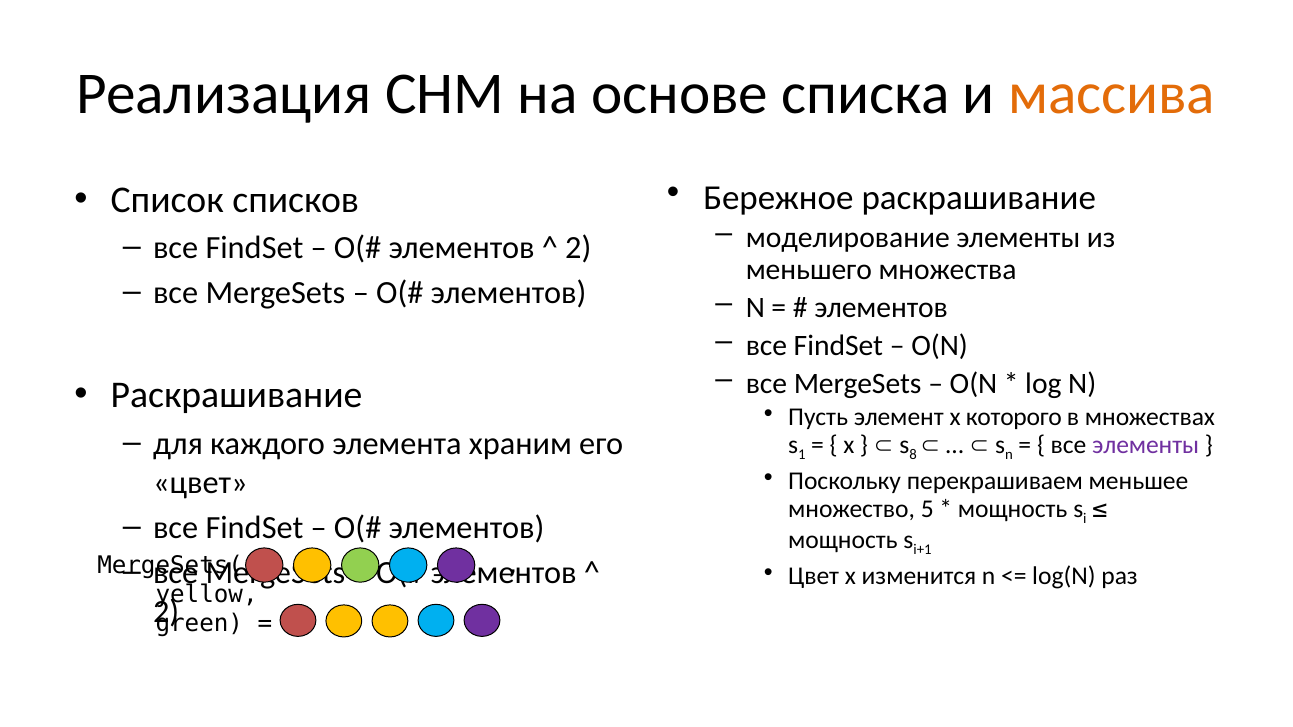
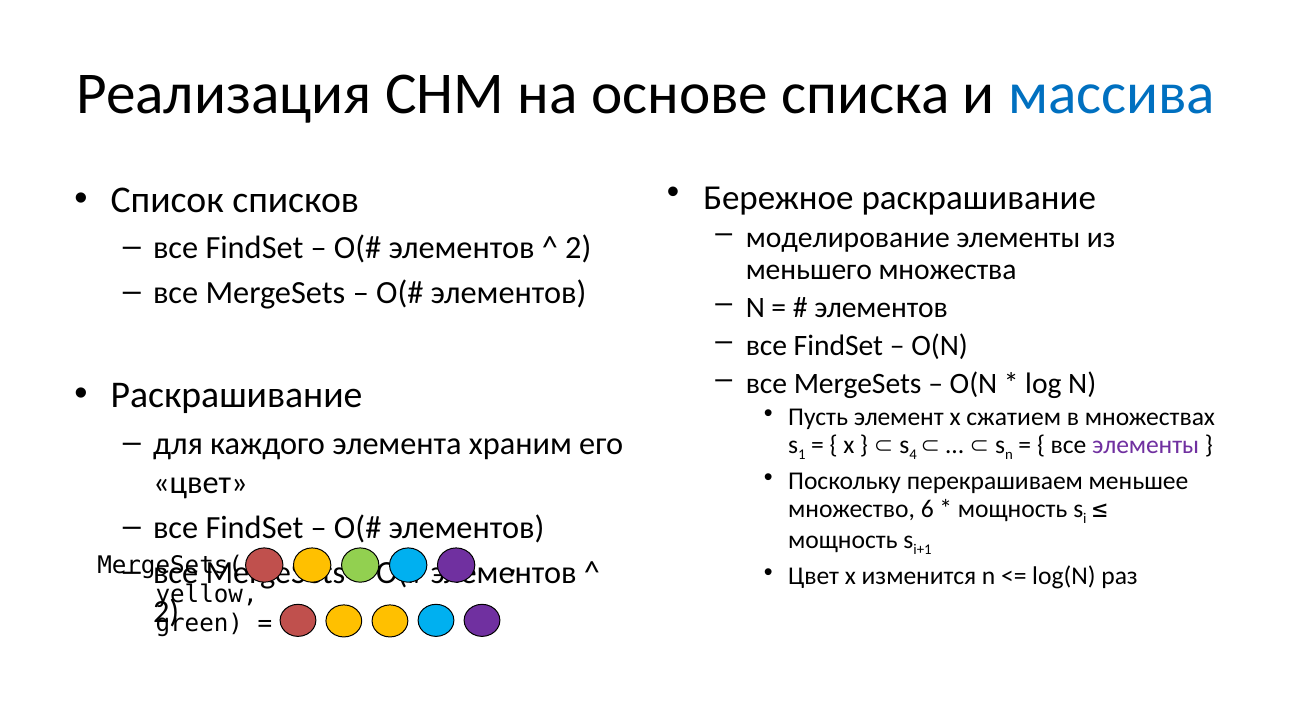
массива colour: orange -> blue
которого: которого -> сжатием
8: 8 -> 4
5: 5 -> 6
